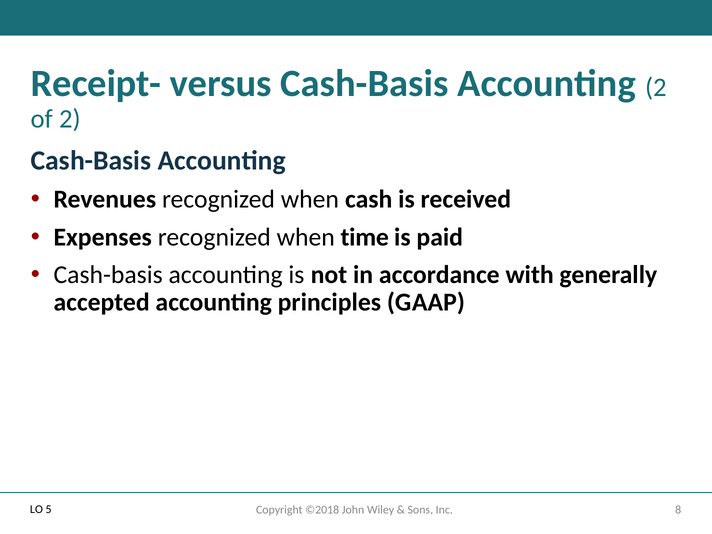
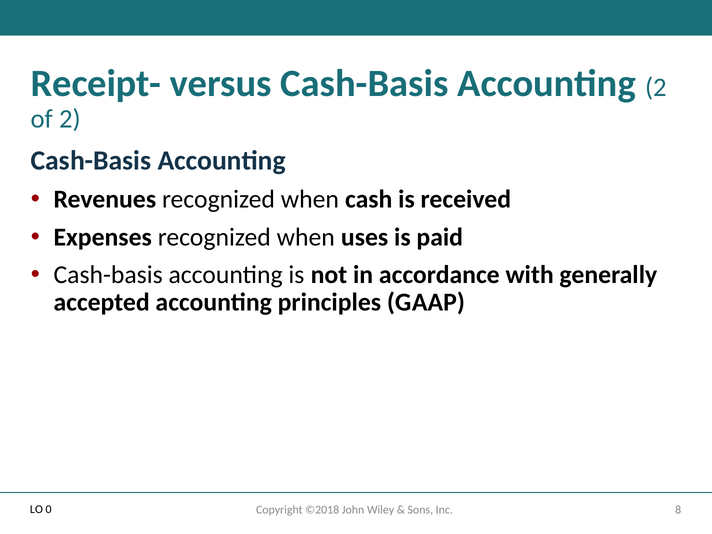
time: time -> uses
5: 5 -> 0
